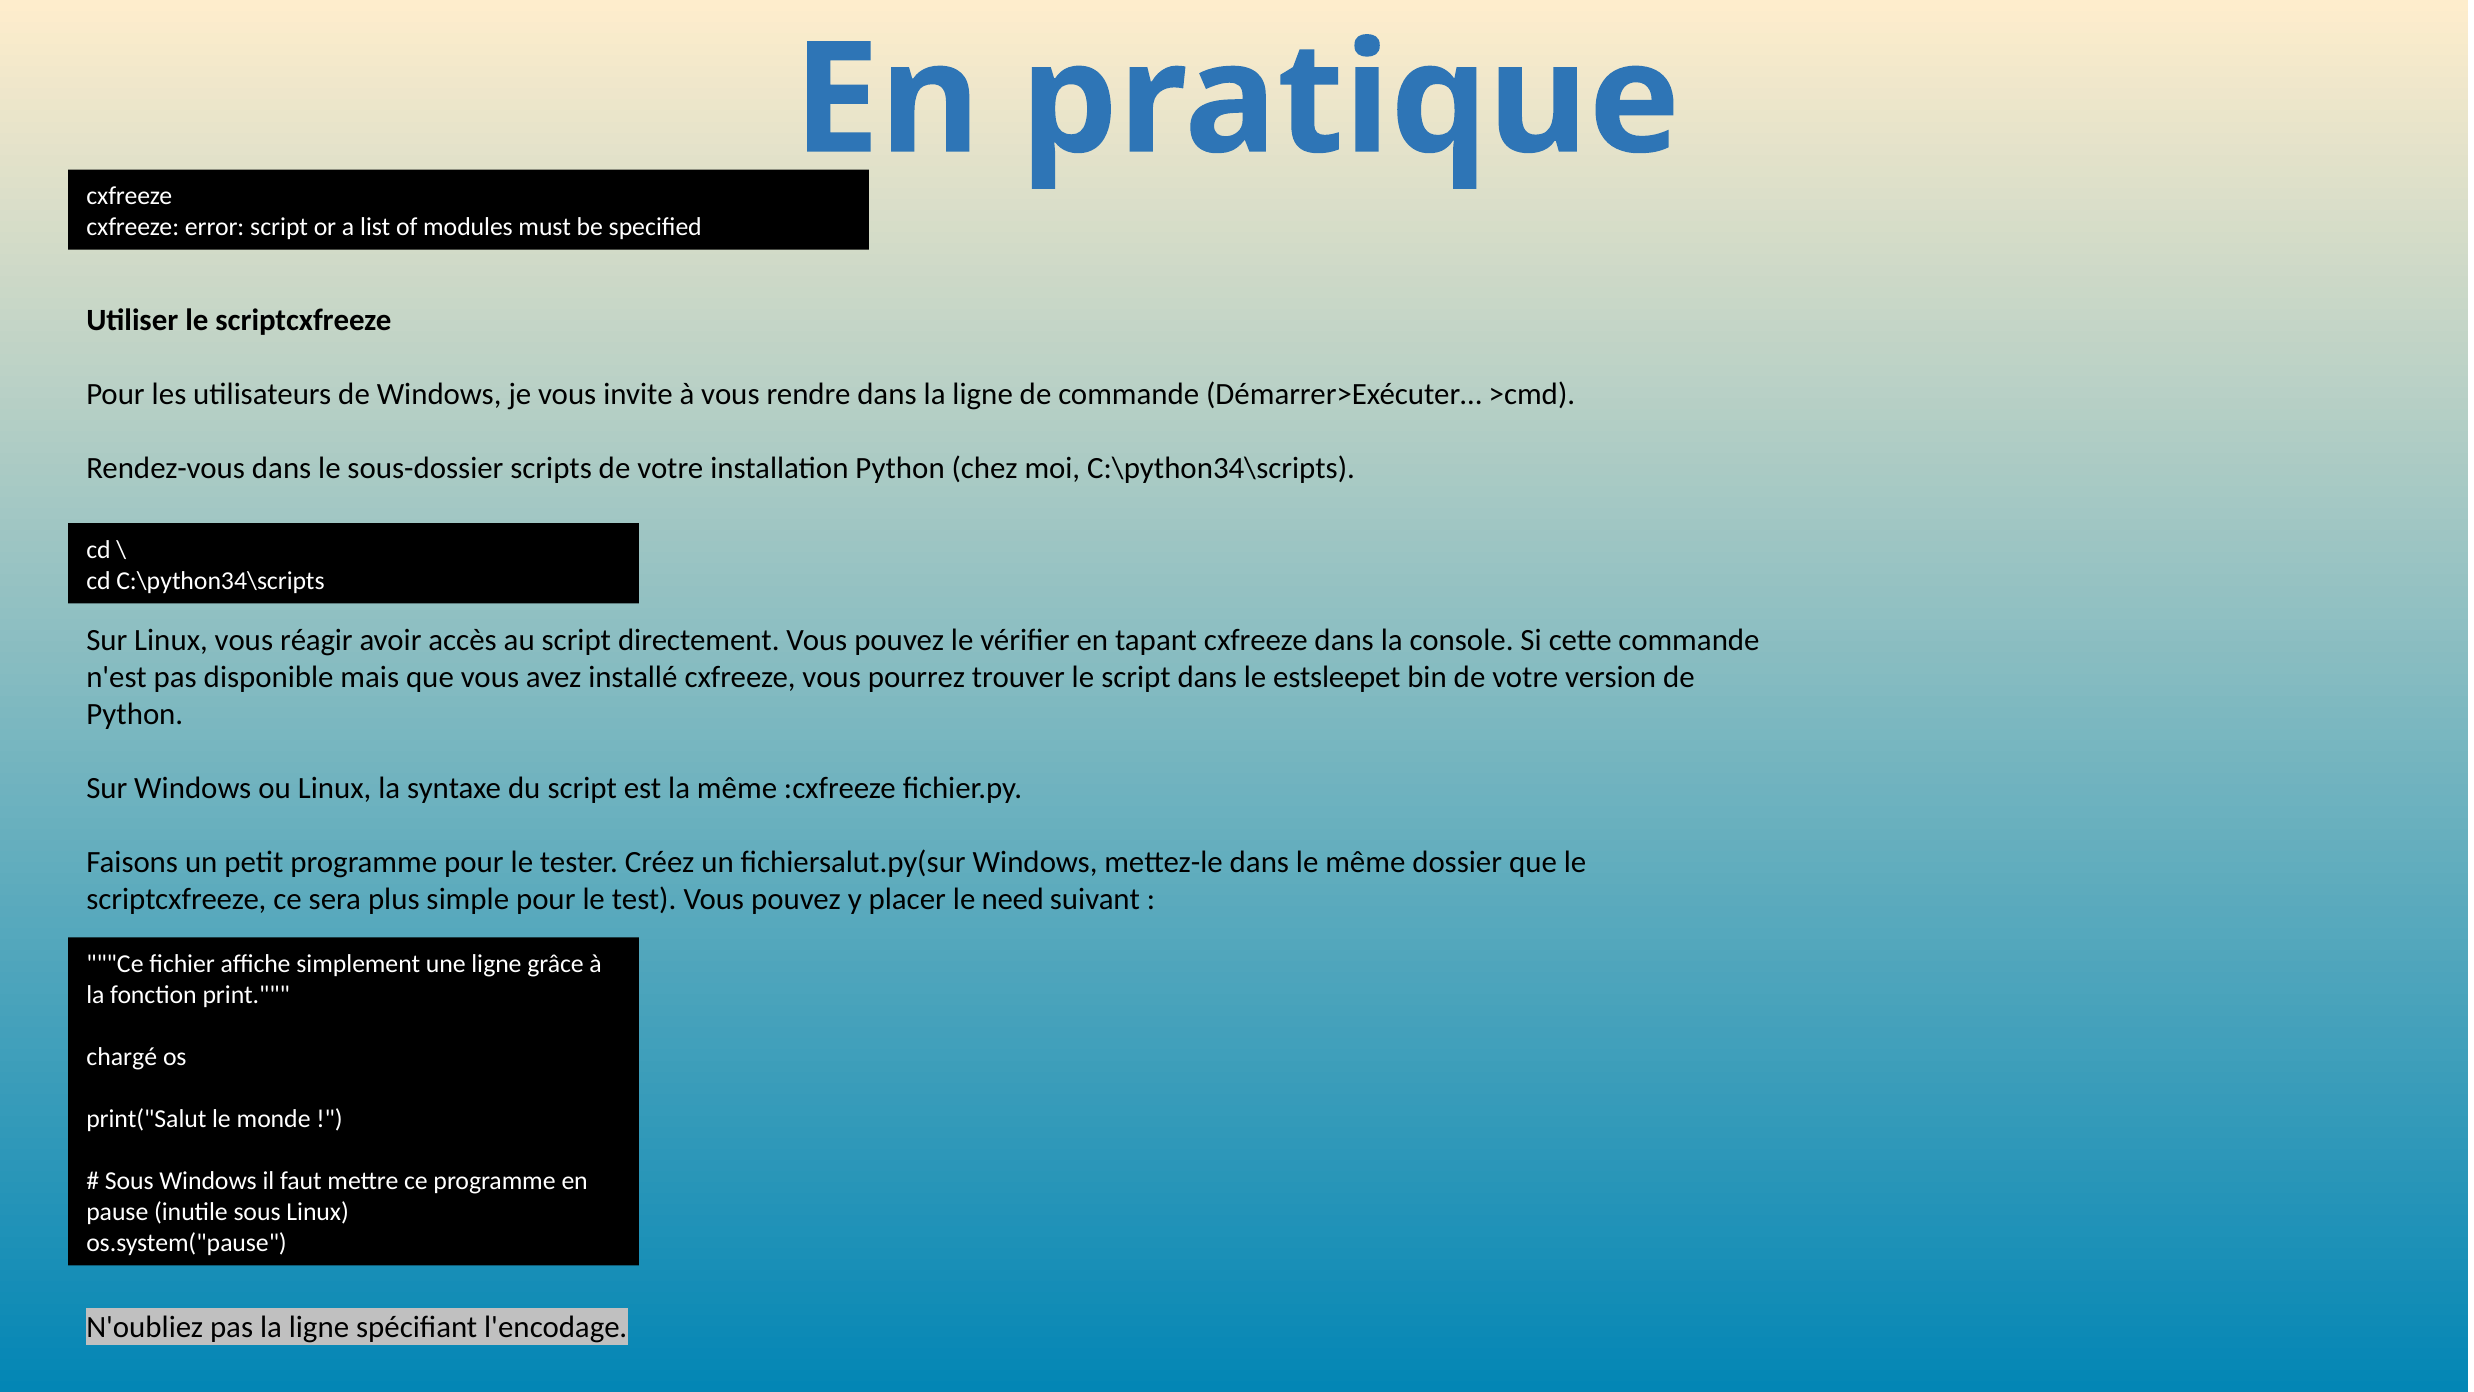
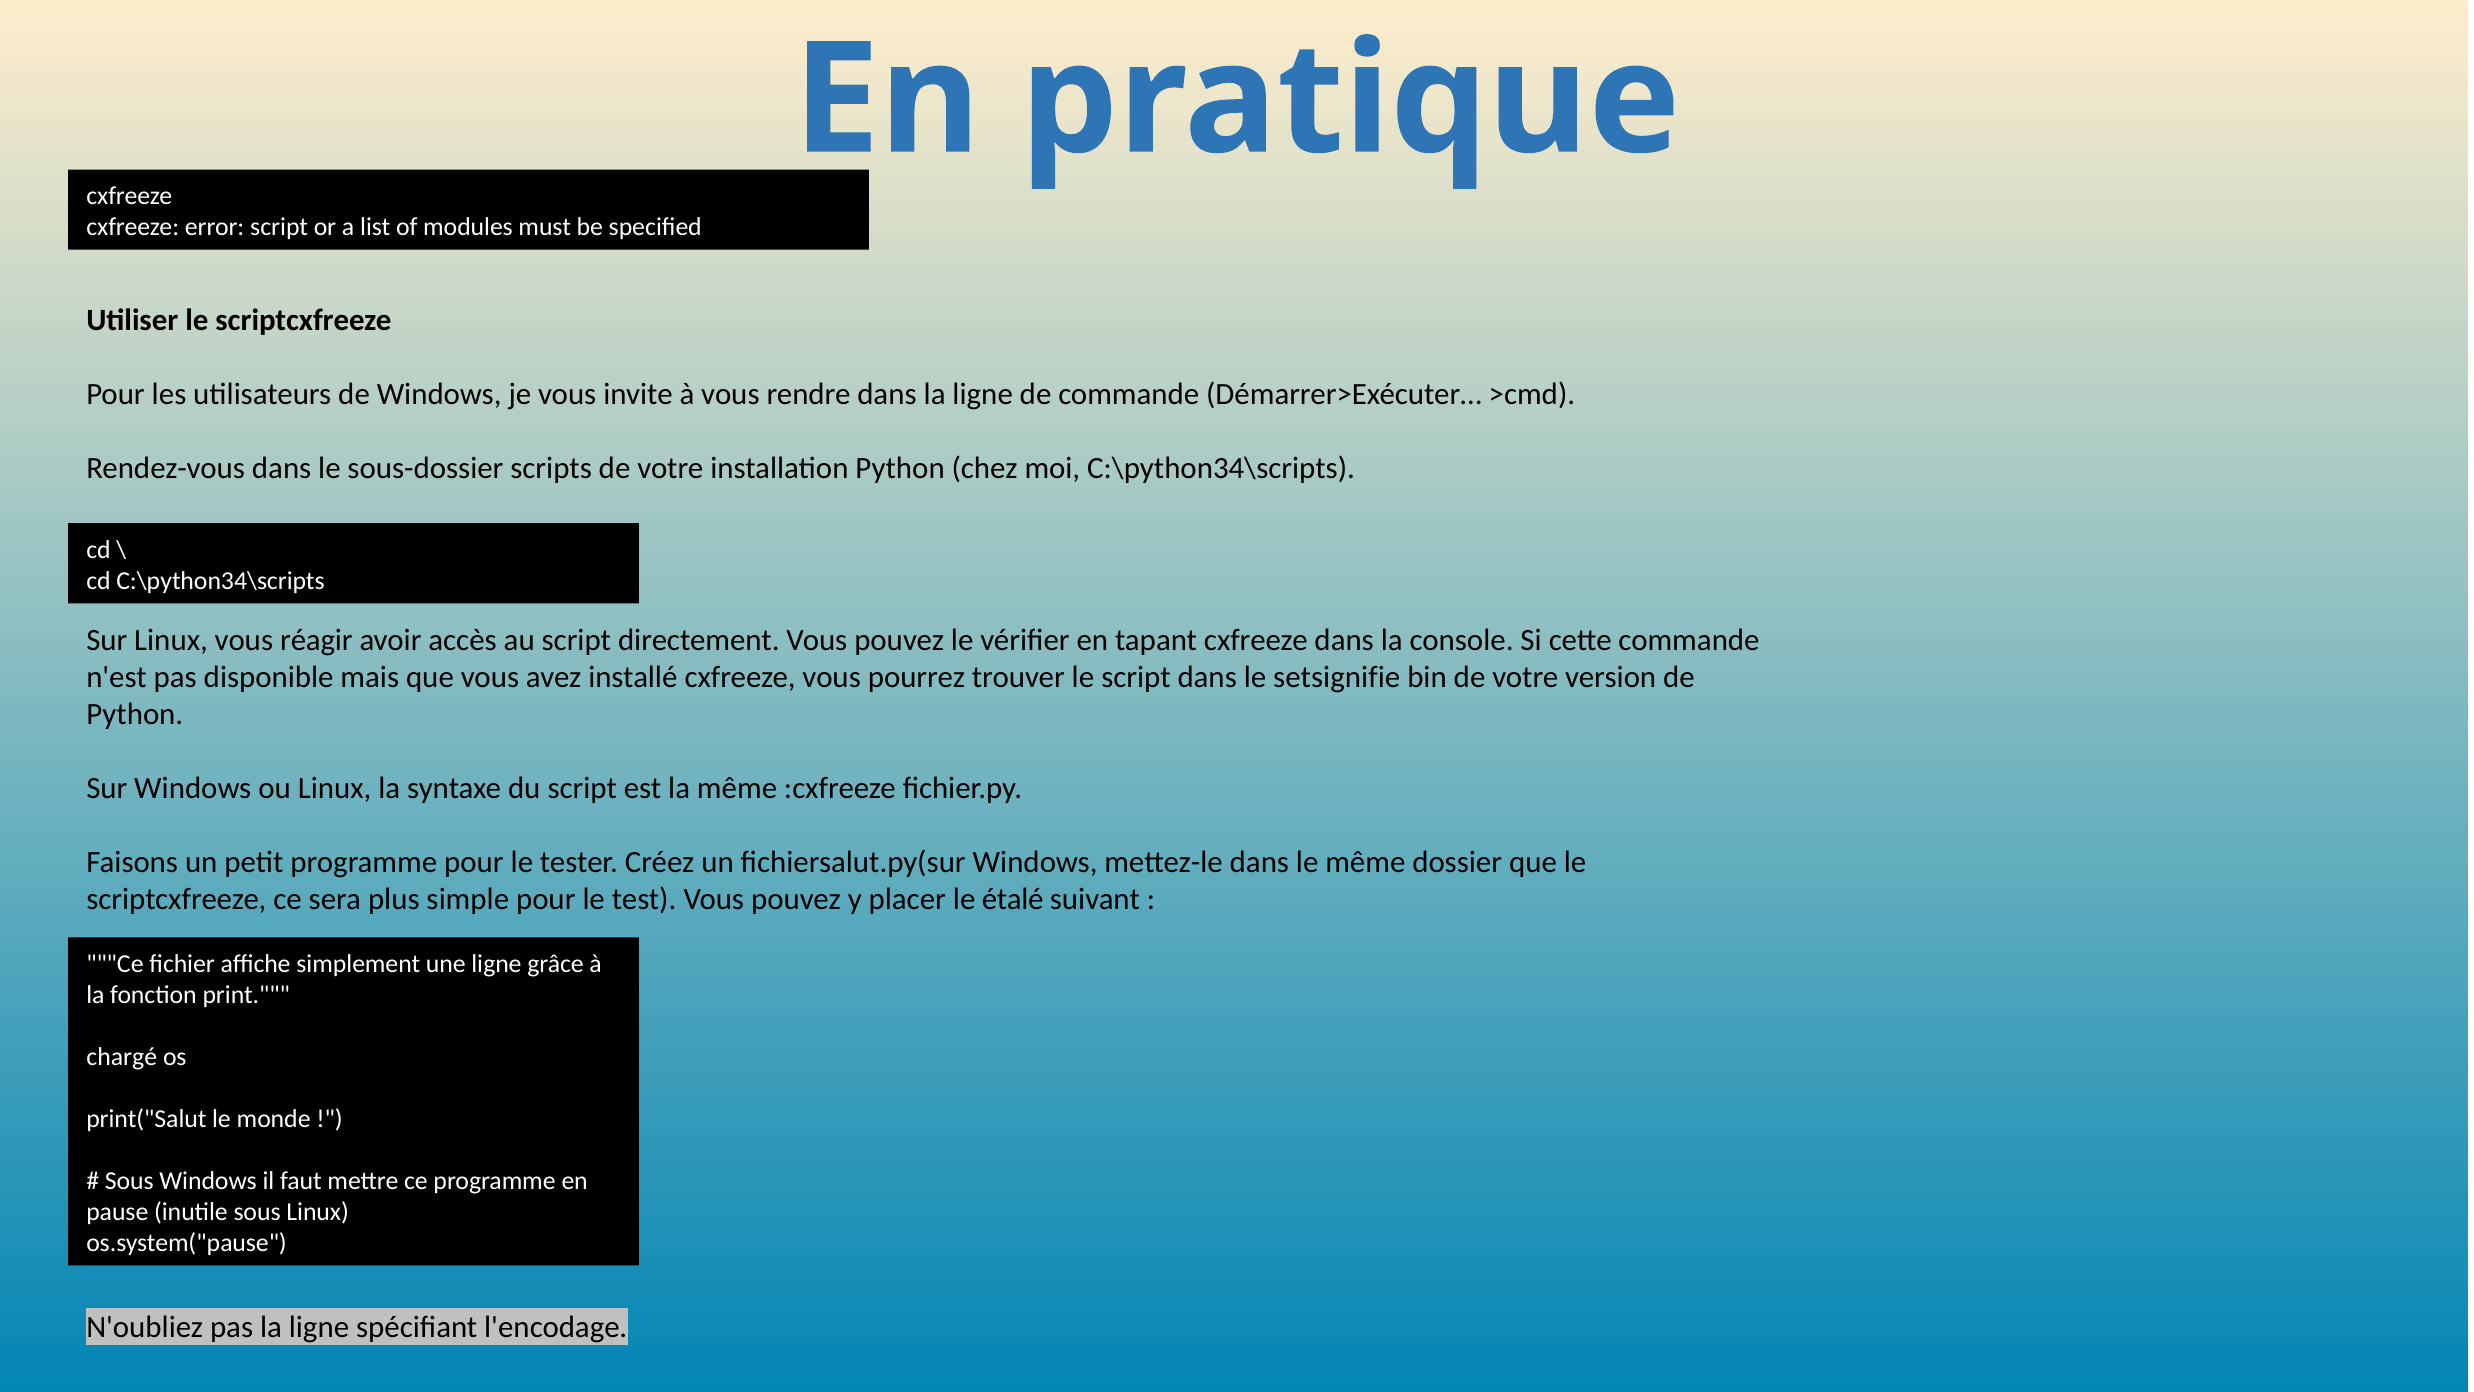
estsleepet: estsleepet -> setsignifie
need: need -> étalé
